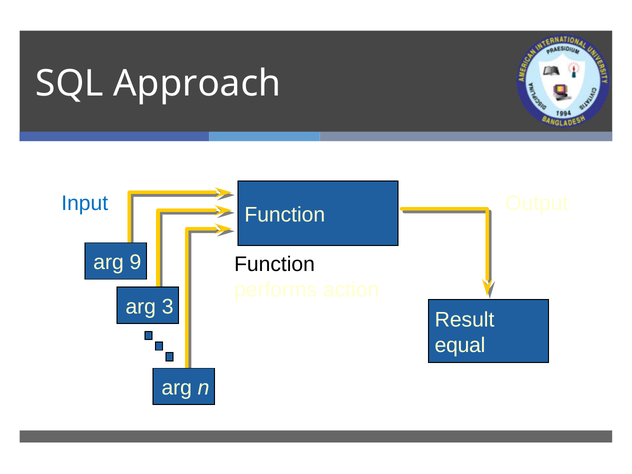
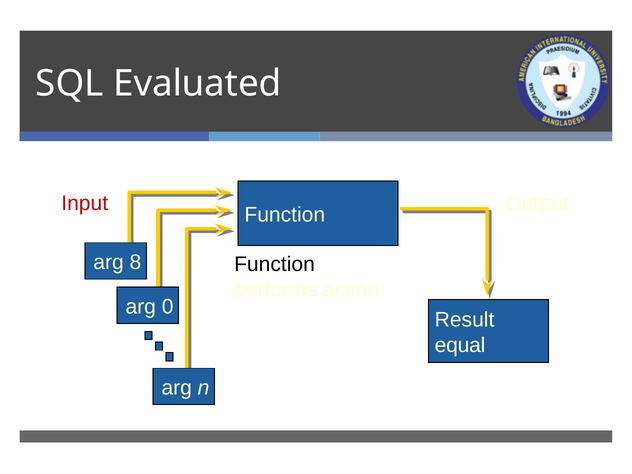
Approach: Approach -> Evaluated
Input colour: blue -> red
9: 9 -> 8
3: 3 -> 0
